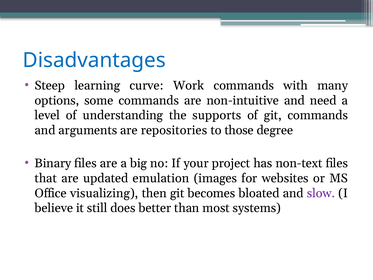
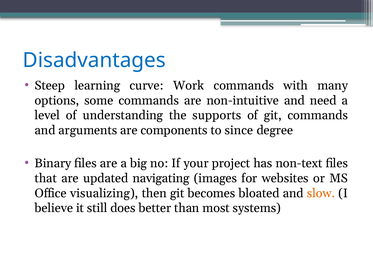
repositories: repositories -> components
those: those -> since
emulation: emulation -> navigating
slow colour: purple -> orange
